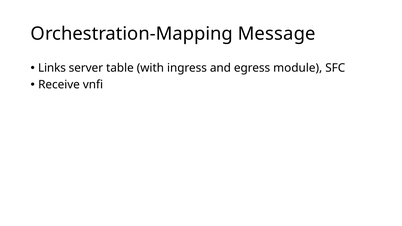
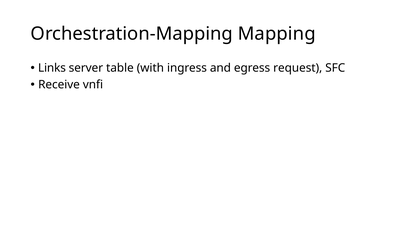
Message: Message -> Mapping
module: module -> request
